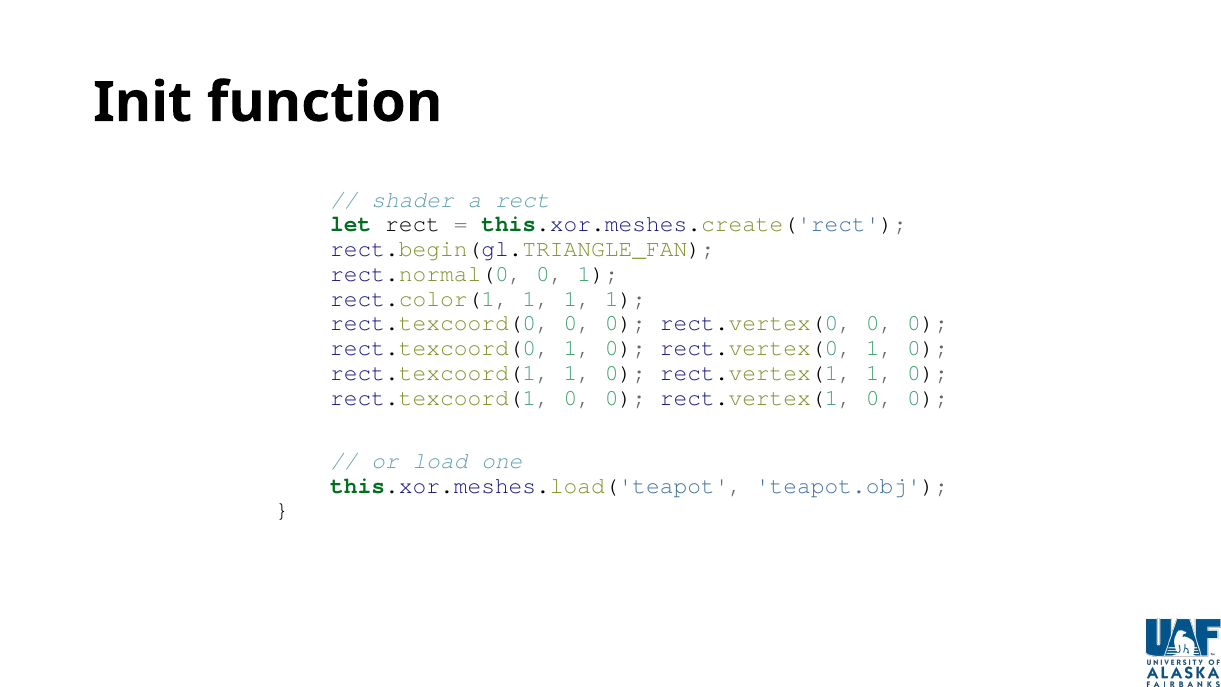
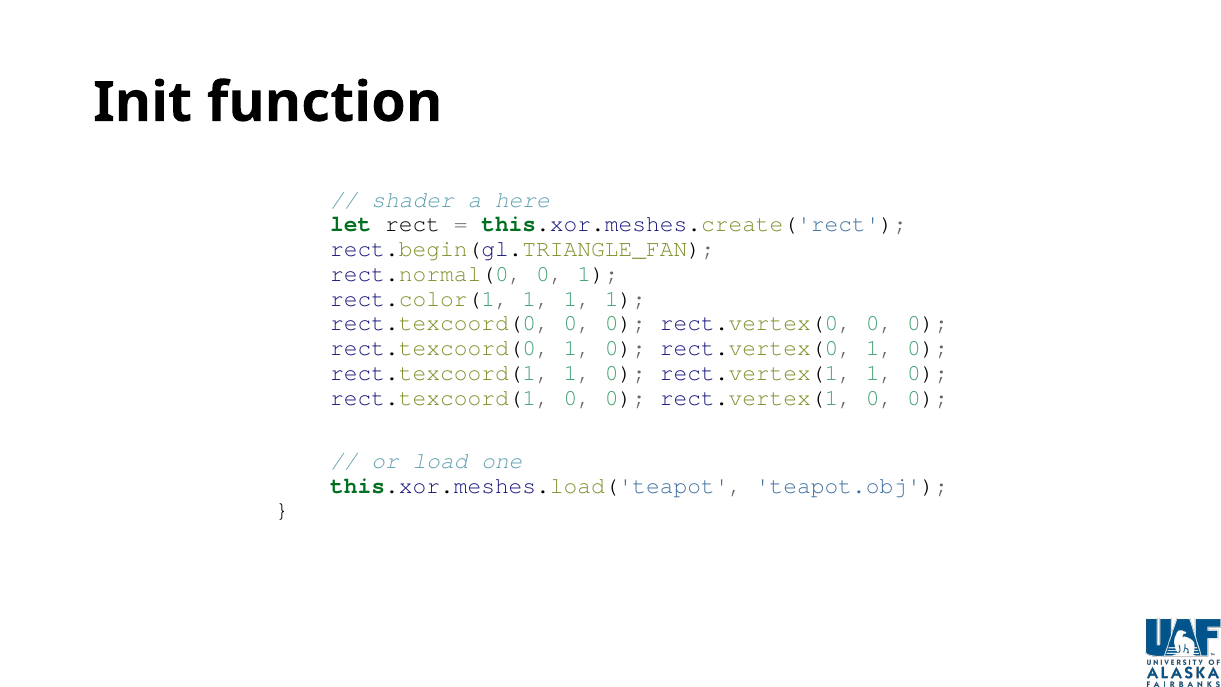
a rect: rect -> here
